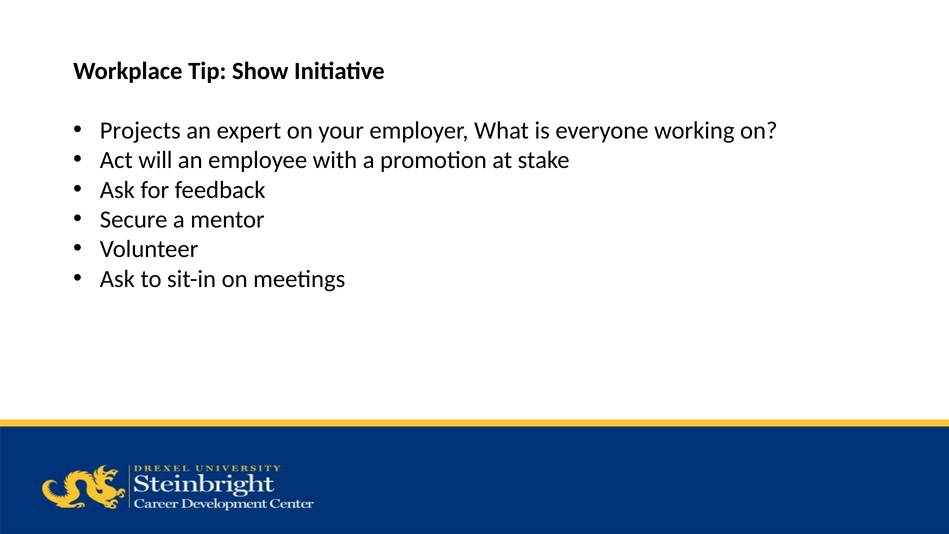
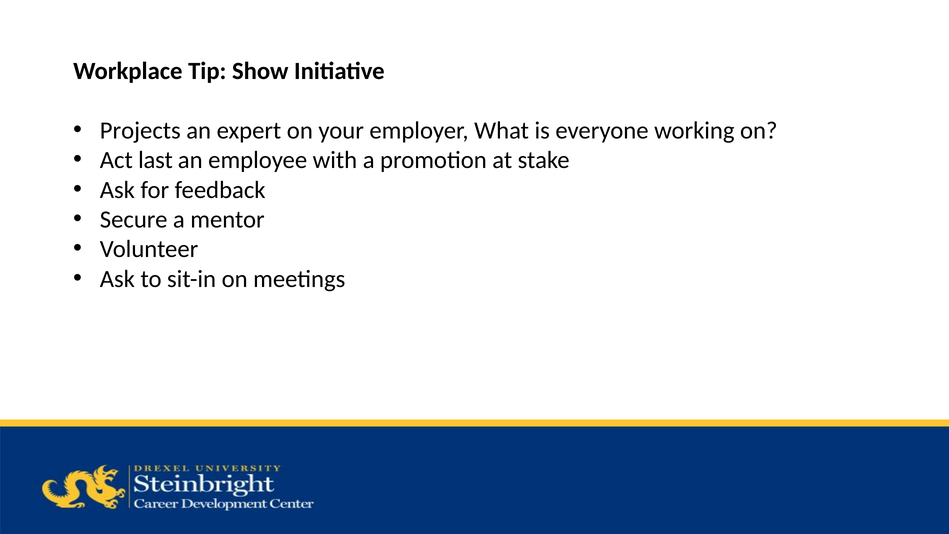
will: will -> last
